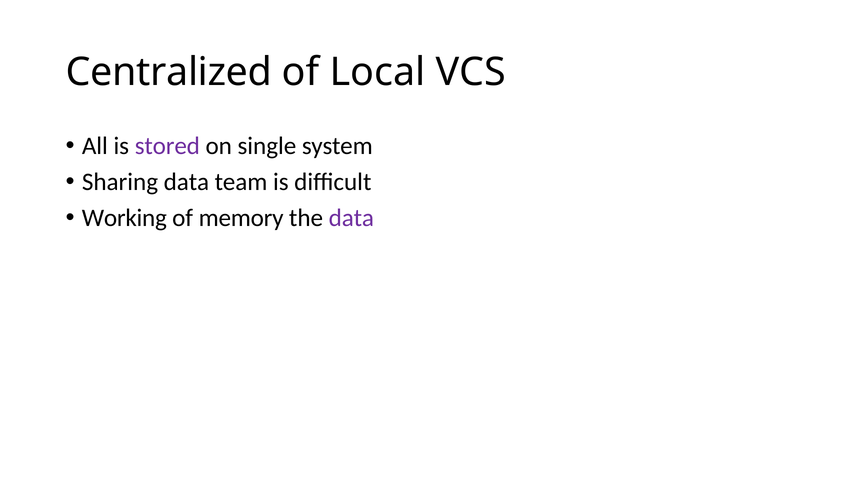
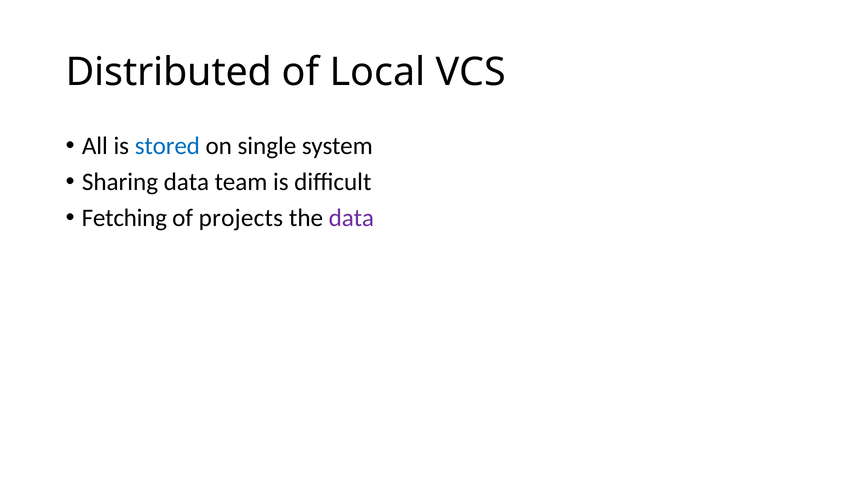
Centralized: Centralized -> Distributed
stored colour: purple -> blue
Working: Working -> Fetching
memory: memory -> projects
